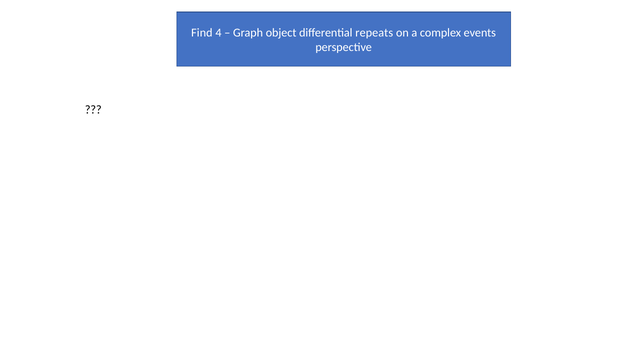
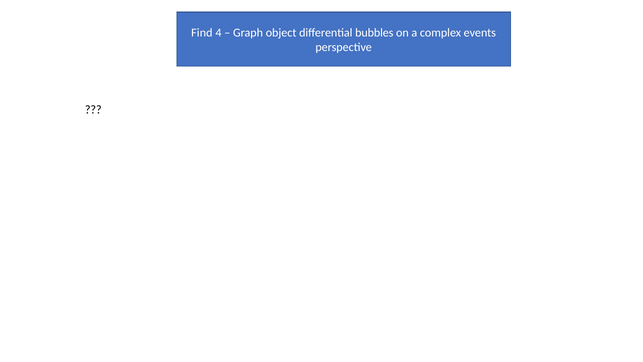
repeats: repeats -> bubbles
